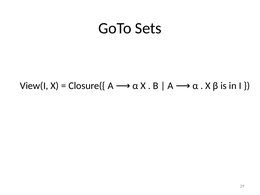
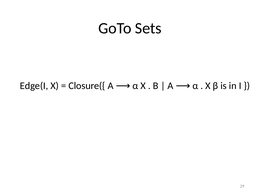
View(I: View(I -> Edge(I
